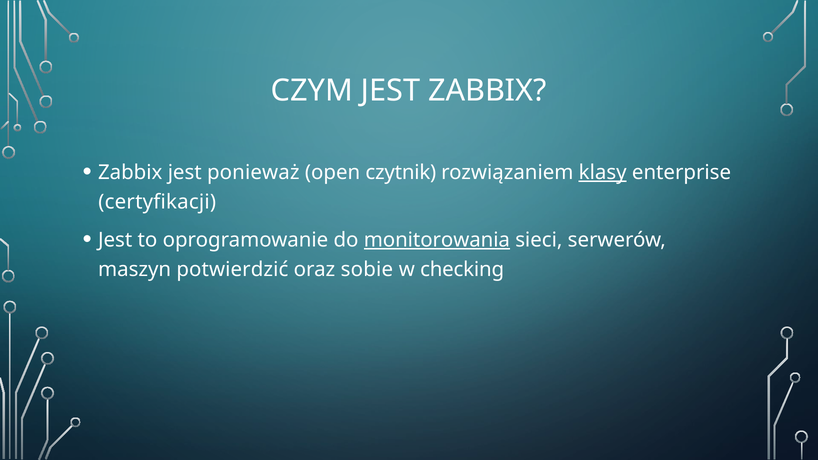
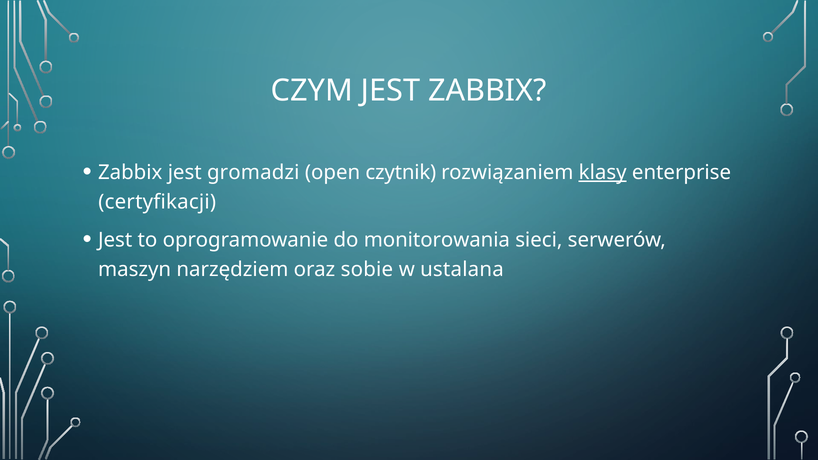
ponieważ: ponieważ -> gromadzi
monitorowania underline: present -> none
potwierdzić: potwierdzić -> narzędziem
checking: checking -> ustalana
